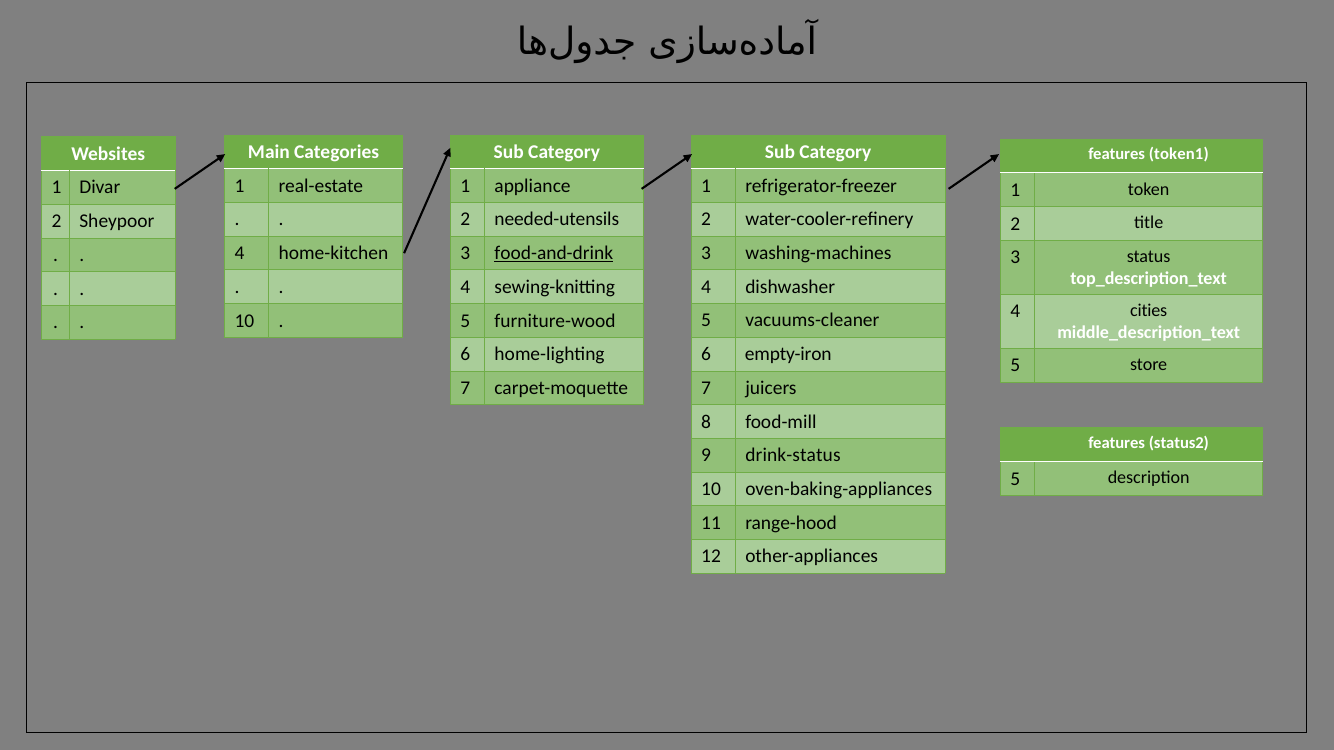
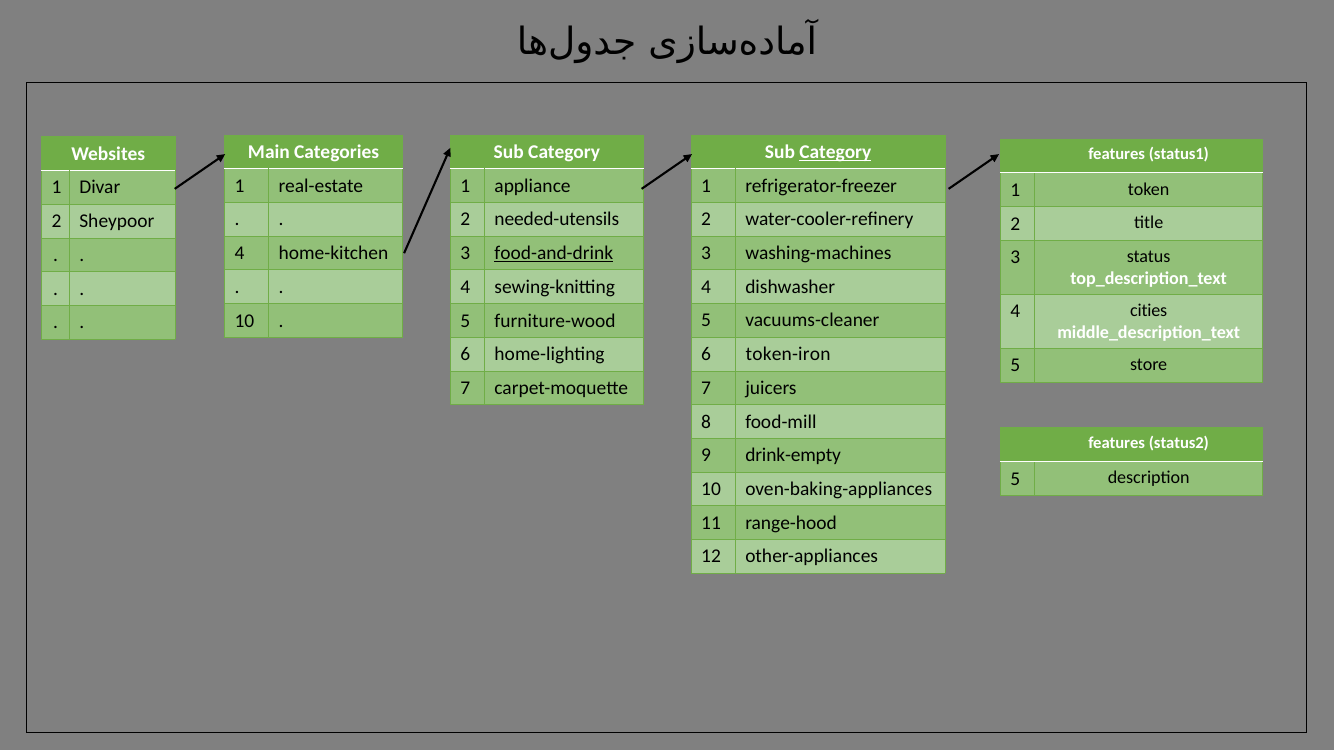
Category at (835, 152) underline: none -> present
token1: token1 -> status1
empty-iron: empty-iron -> token-iron
drink-status: drink-status -> drink-empty
